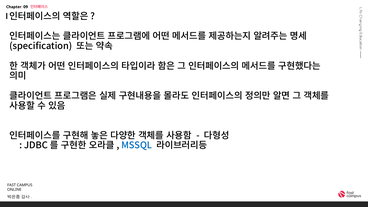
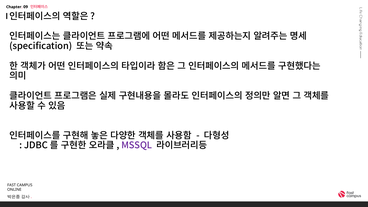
MSSQL colour: blue -> purple
